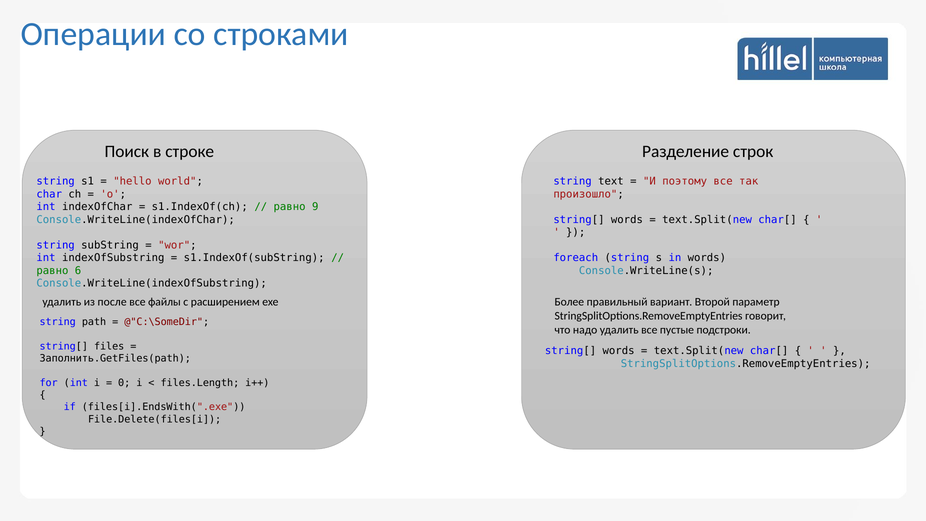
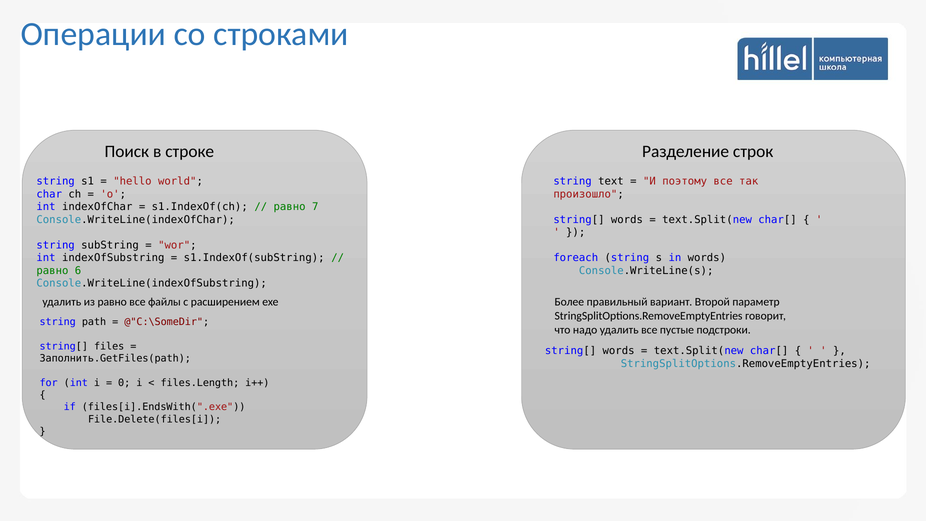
9: 9 -> 7
из после: после -> равно
